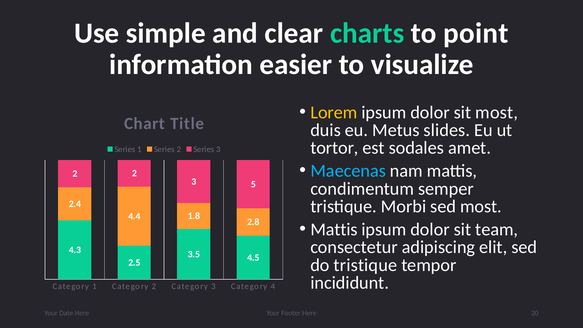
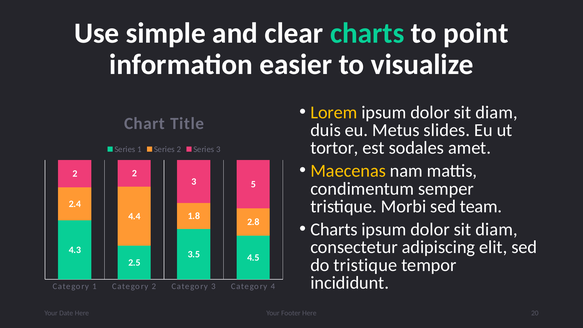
most at (497, 112): most -> diam
Maecenas colour: light blue -> yellow
sed most: most -> team
Mattis at (334, 230): Mattis -> Charts
team at (497, 230): team -> diam
